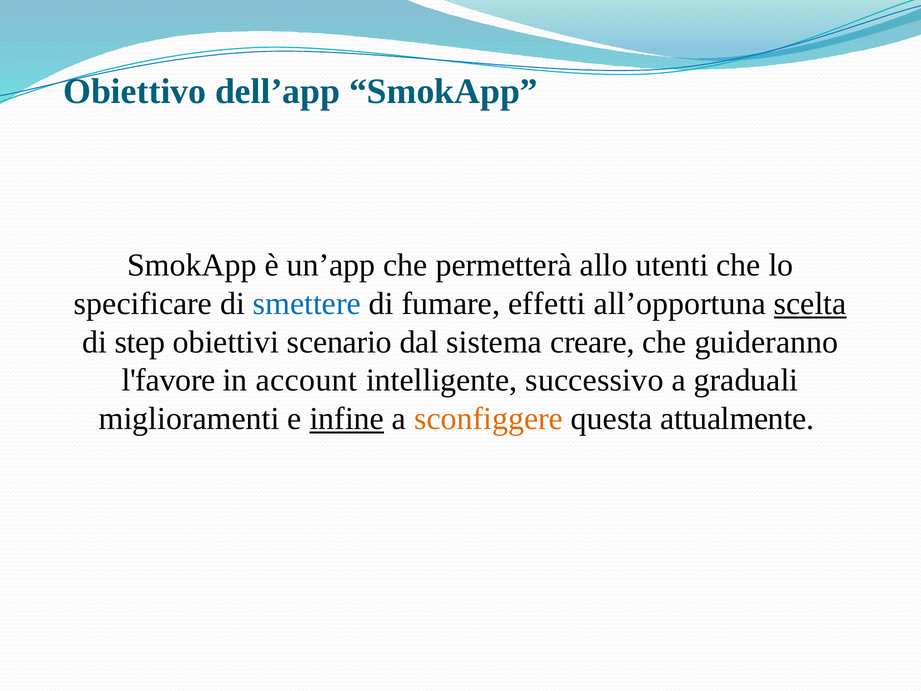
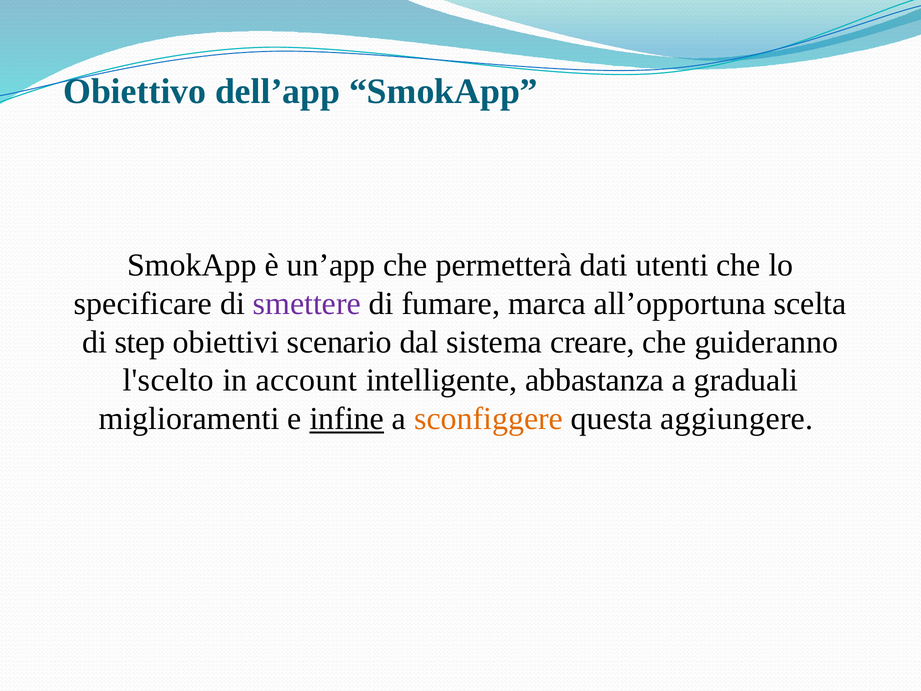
allo: allo -> dati
smettere colour: blue -> purple
effetti: effetti -> marca
scelta underline: present -> none
l'favore: l'favore -> l'scelto
successivo: successivo -> abbastanza
attualmente: attualmente -> aggiungere
